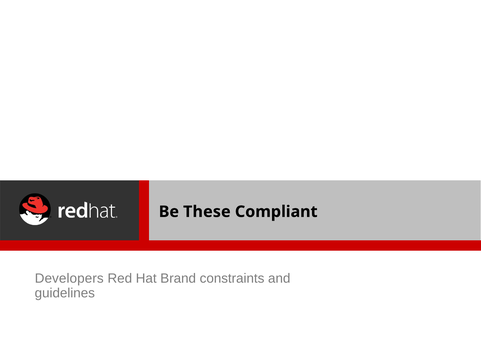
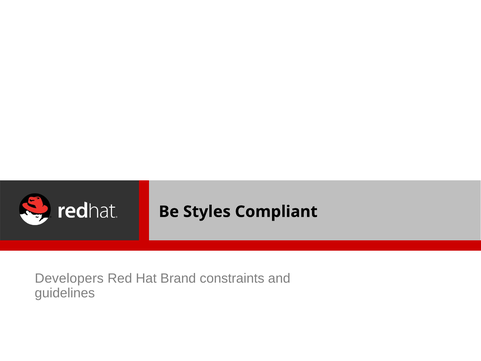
These: These -> Styles
